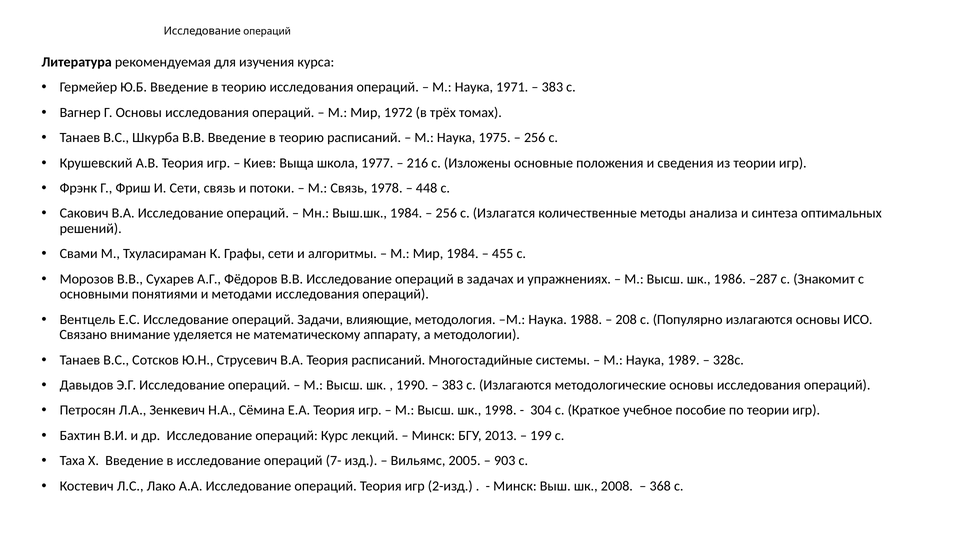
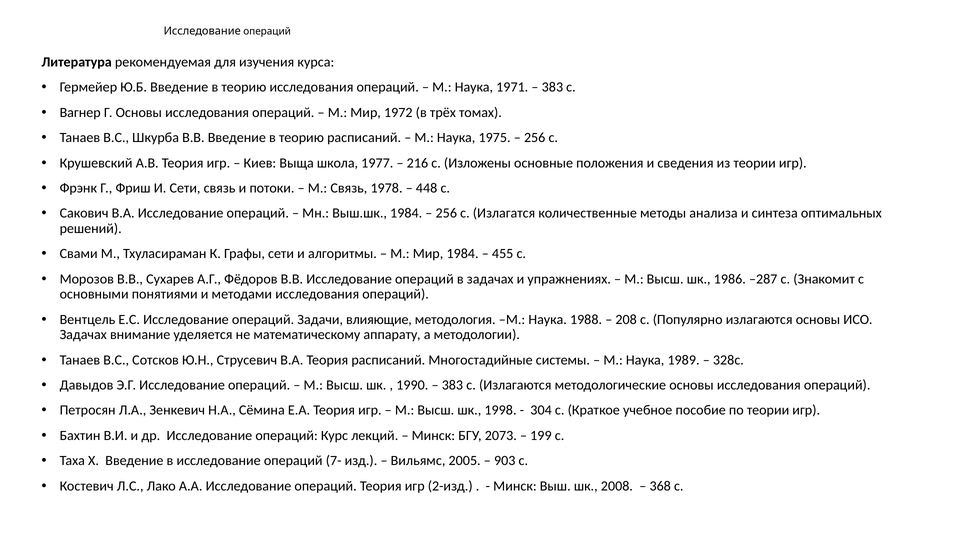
Связано at (83, 334): Связано -> Задачах
2013: 2013 -> 2073
